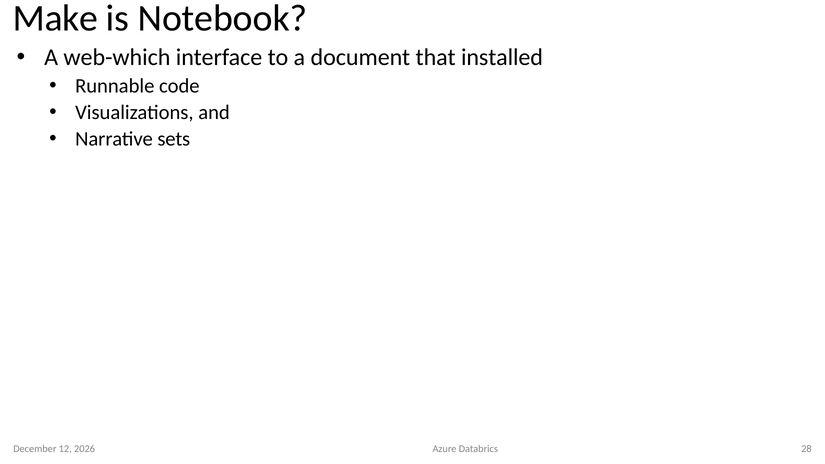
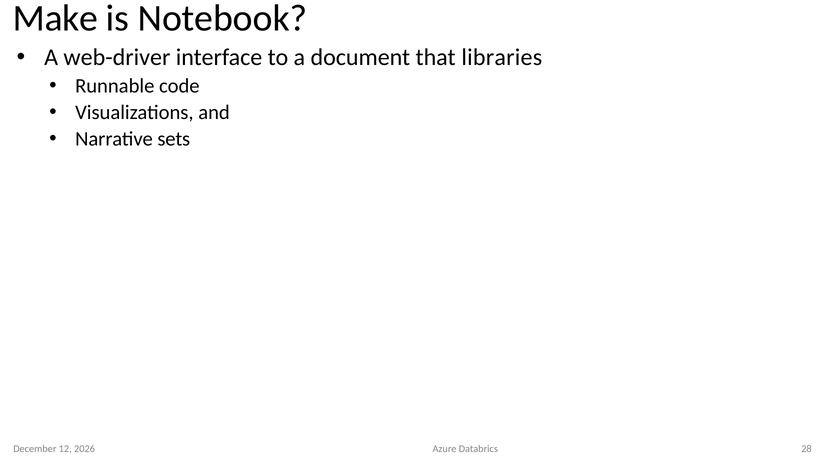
web-which: web-which -> web-driver
installed: installed -> libraries
